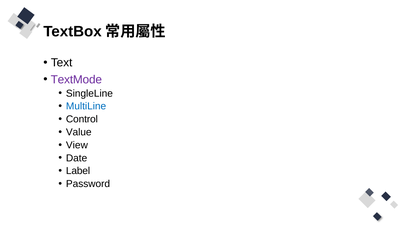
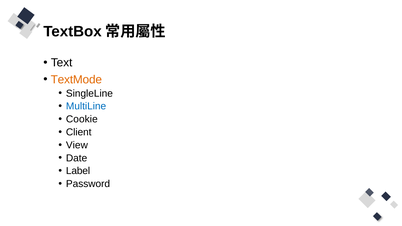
TextMode colour: purple -> orange
Control: Control -> Cookie
Value: Value -> Client
